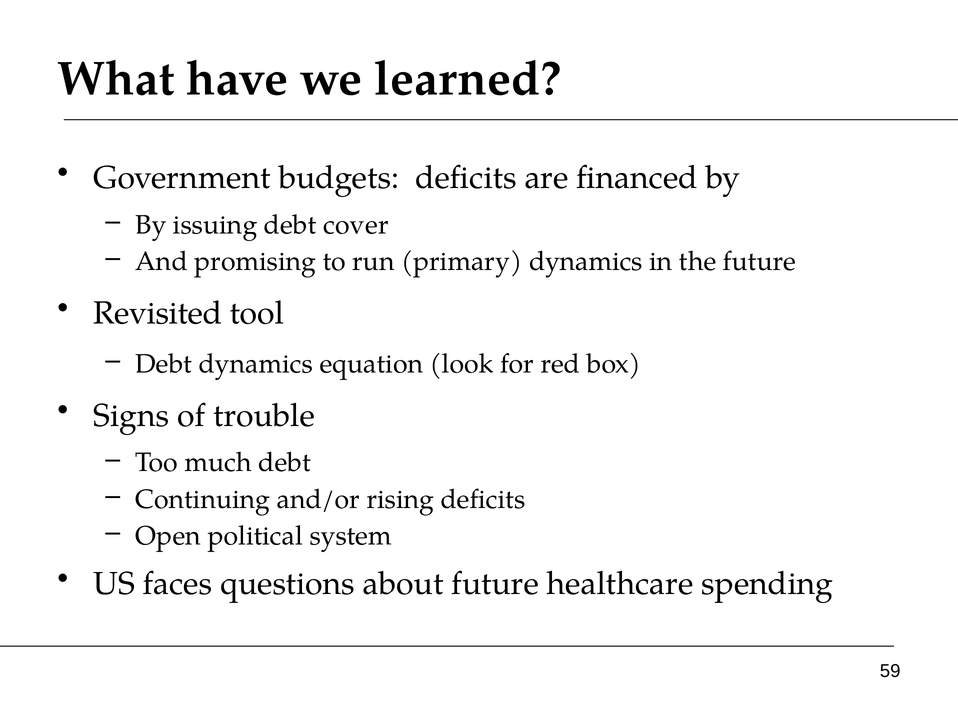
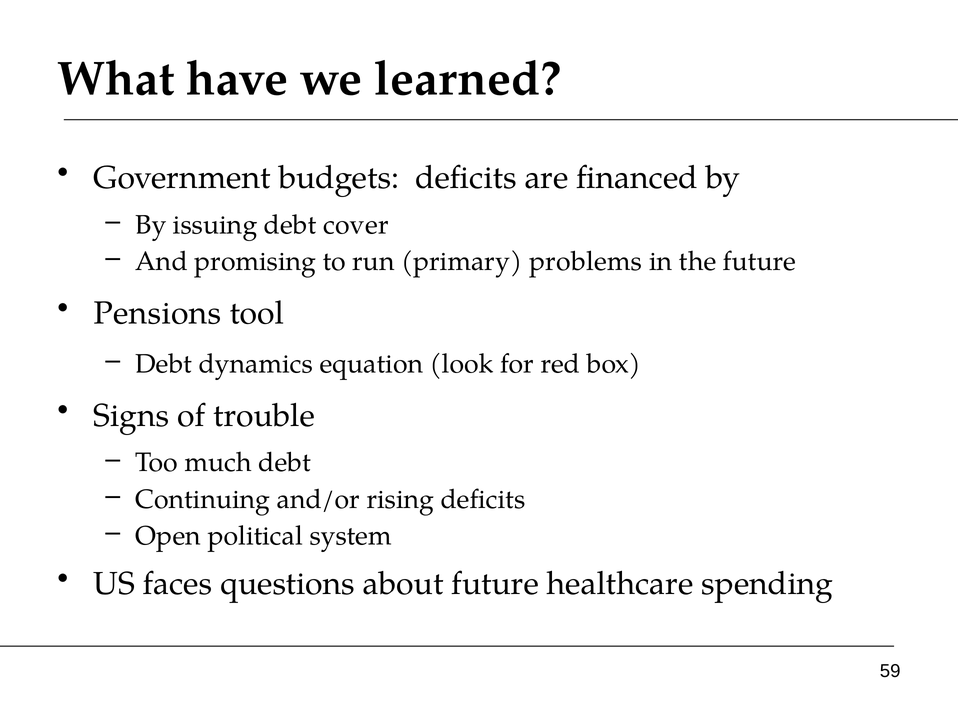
primary dynamics: dynamics -> problems
Revisited: Revisited -> Pensions
